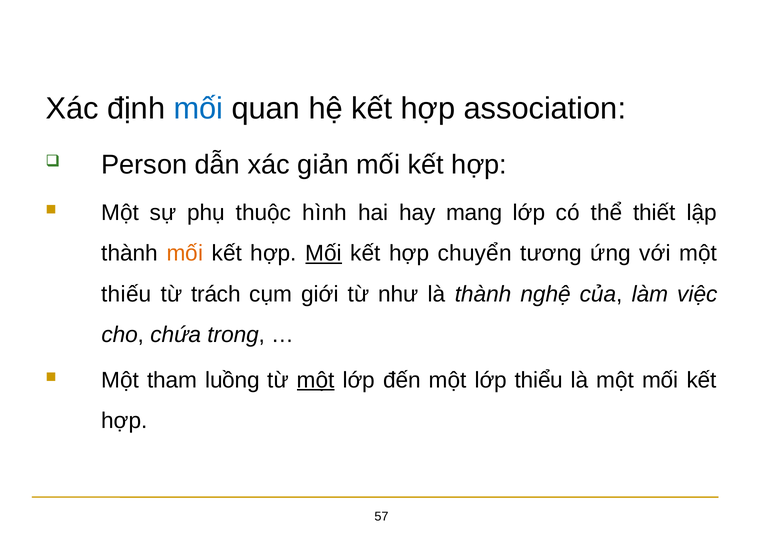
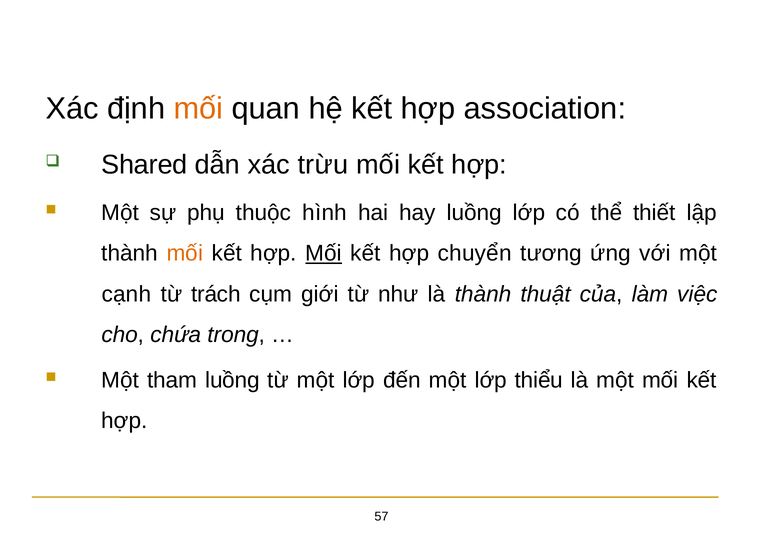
mối at (198, 109) colour: blue -> orange
Person: Person -> Shared
giản: giản -> trừu
hay mang: mang -> luồng
thiếu: thiếu -> cạnh
nghệ: nghệ -> thuật
một at (316, 380) underline: present -> none
